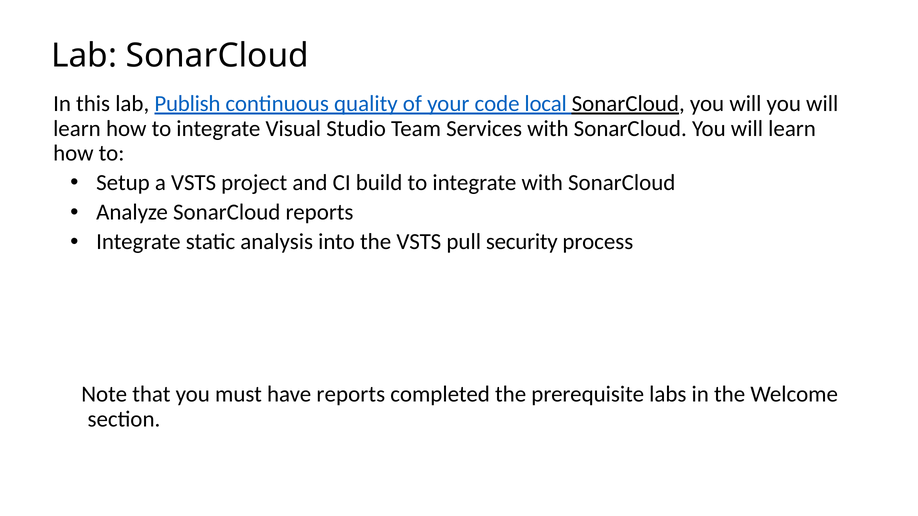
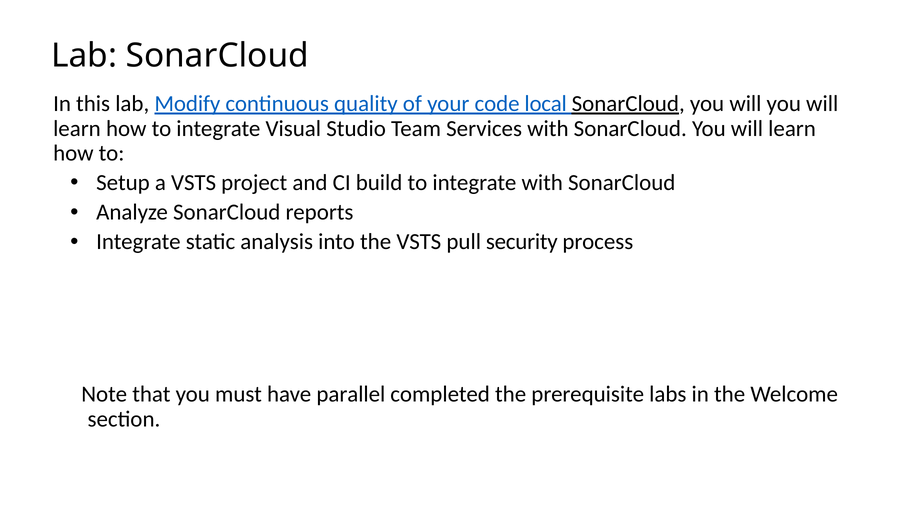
Publish: Publish -> Modify
have reports: reports -> parallel
